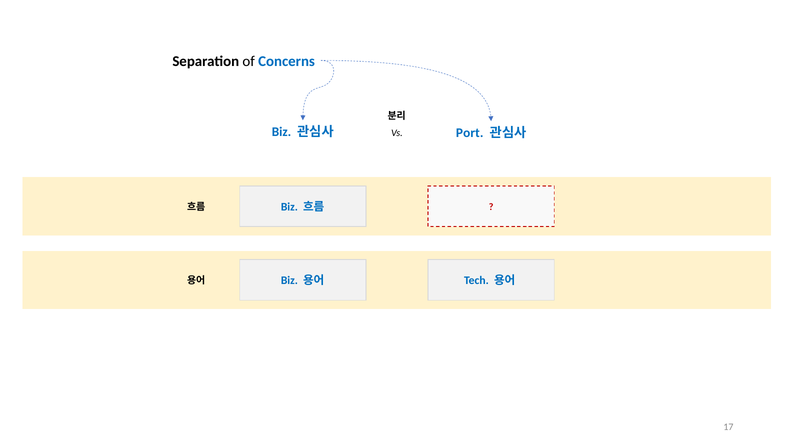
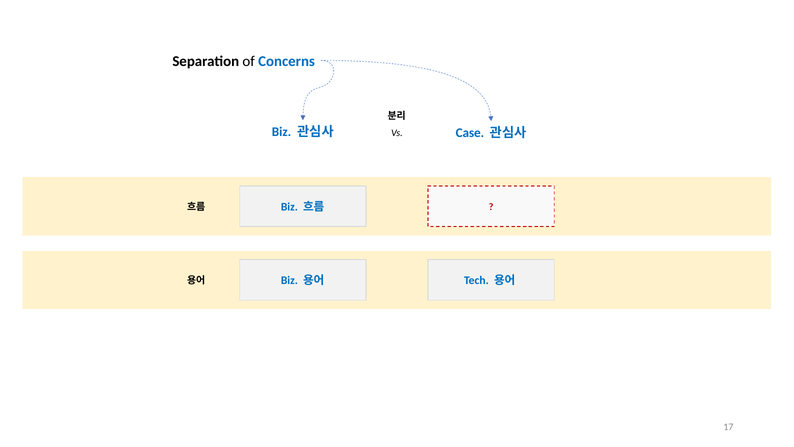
Port: Port -> Case
